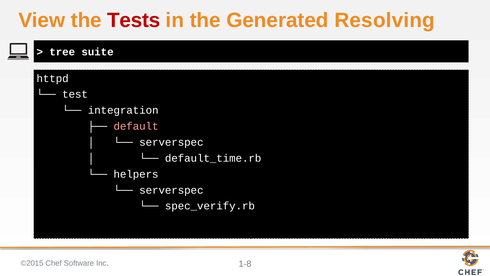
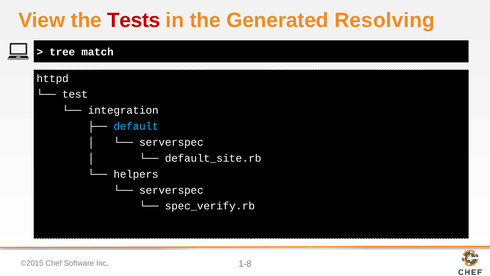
suite: suite -> match
default colour: pink -> light blue
default_time.rb: default_time.rb -> default_site.rb
